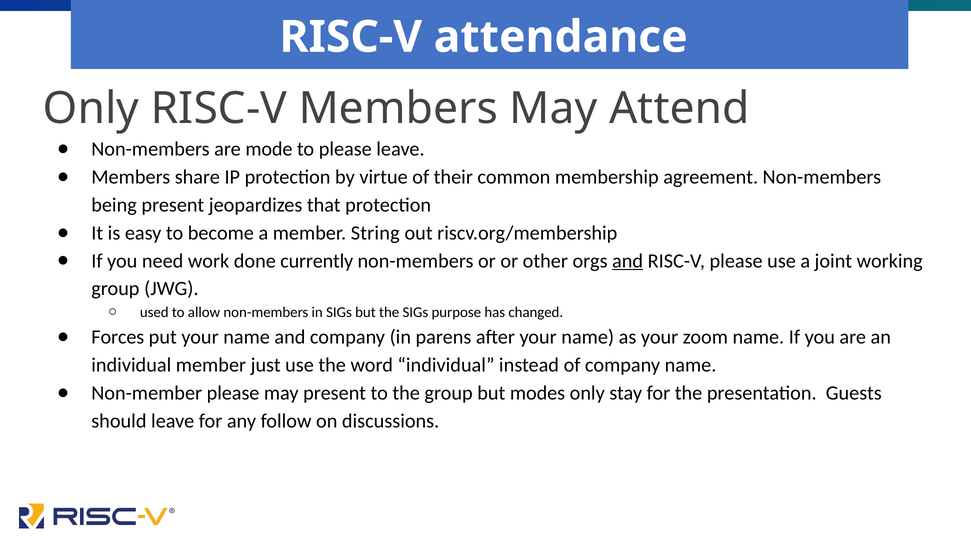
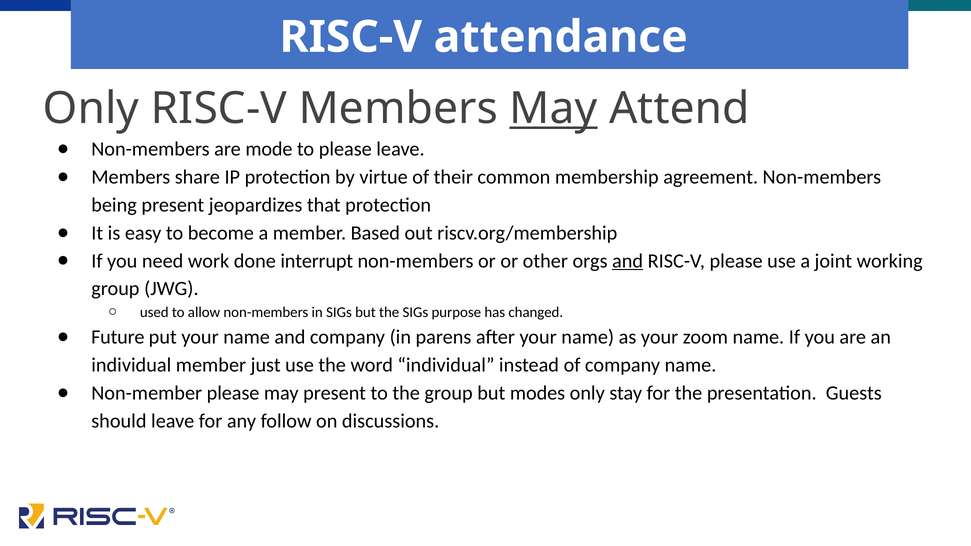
May at (553, 109) underline: none -> present
String: String -> Based
currently: currently -> interrupt
Forces: Forces -> Future
